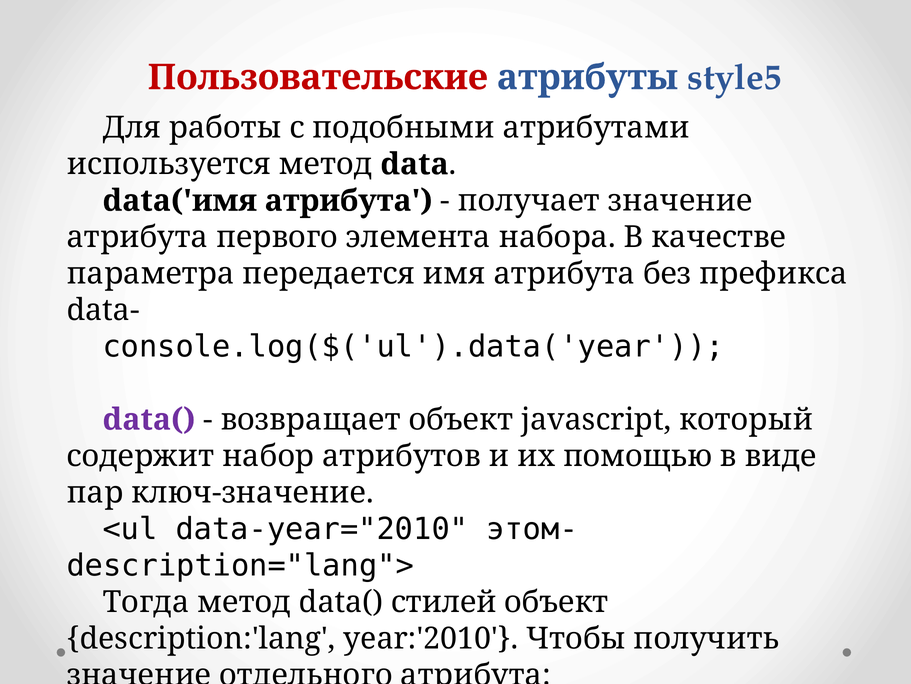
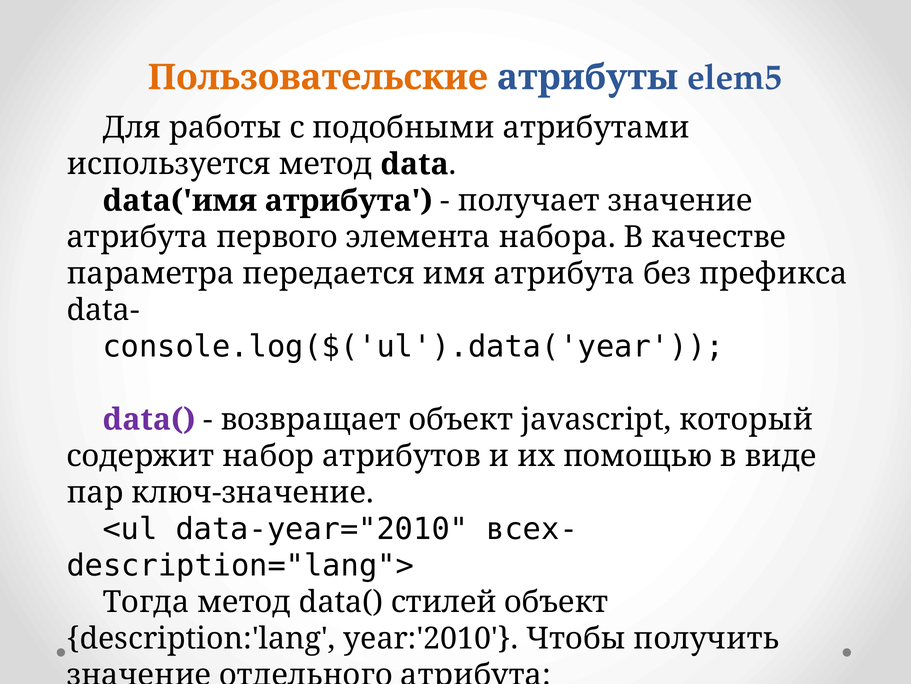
Пользовательские colour: red -> orange
style5: style5 -> elem5
этом-: этом- -> всех-
